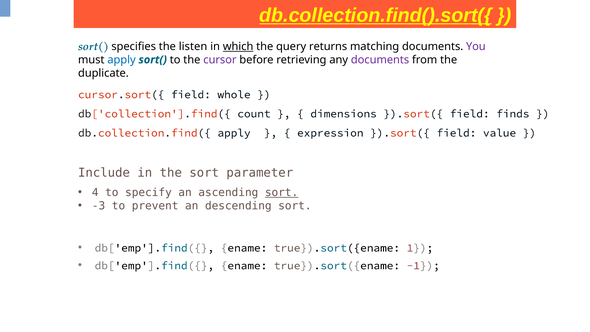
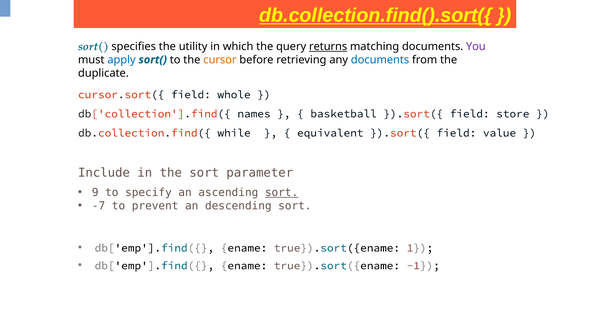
listen: listen -> utility
which underline: present -> none
returns underline: none -> present
cursor colour: purple -> orange
documents at (380, 60) colour: purple -> blue
count: count -> names
dimensions: dimensions -> basketball
finds: finds -> store
db.collection.find({ apply: apply -> while
expression: expression -> equivalent
4: 4 -> 9
-3: -3 -> -7
